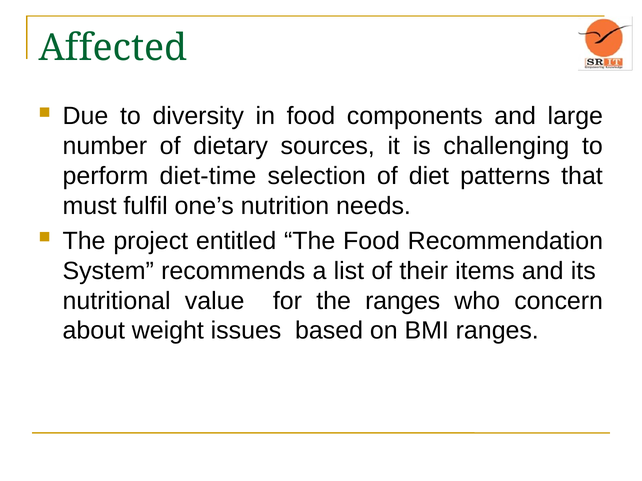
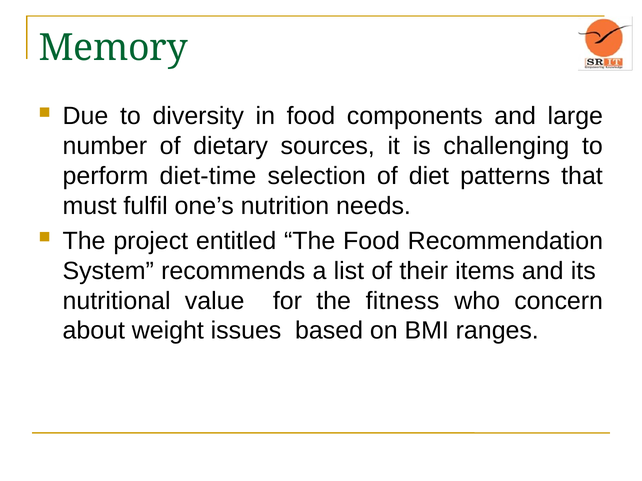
Affected: Affected -> Memory
the ranges: ranges -> fitness
